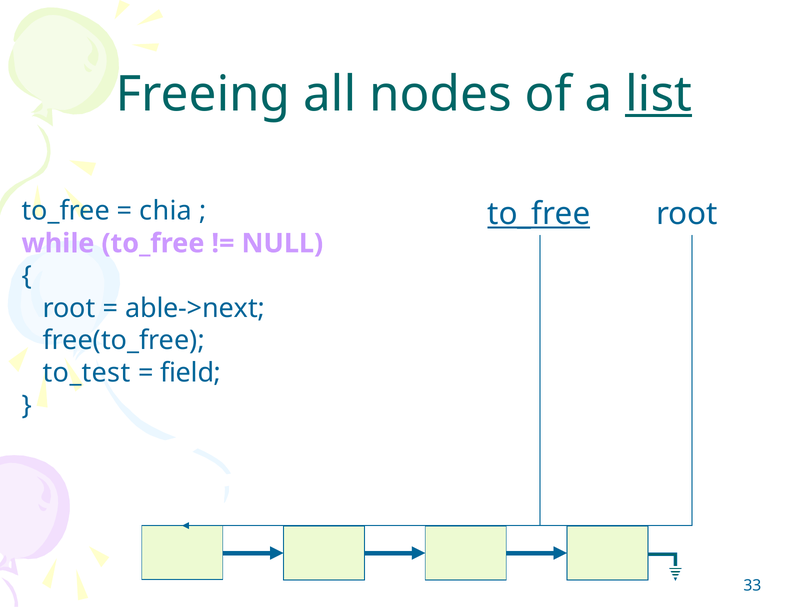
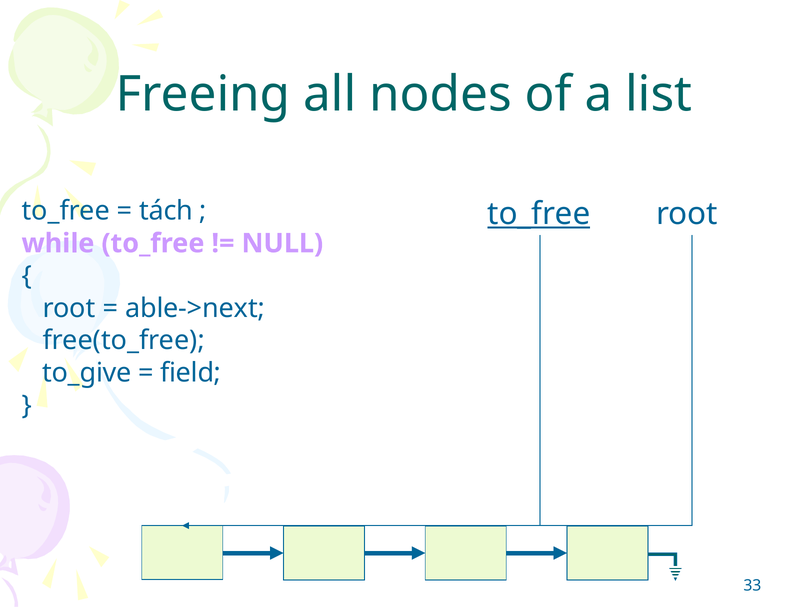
list underline: present -> none
chia: chia -> tách
to_test: to_test -> to_give
